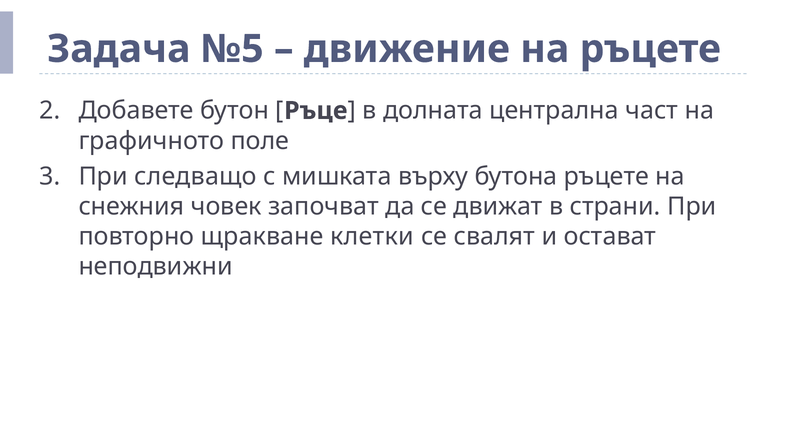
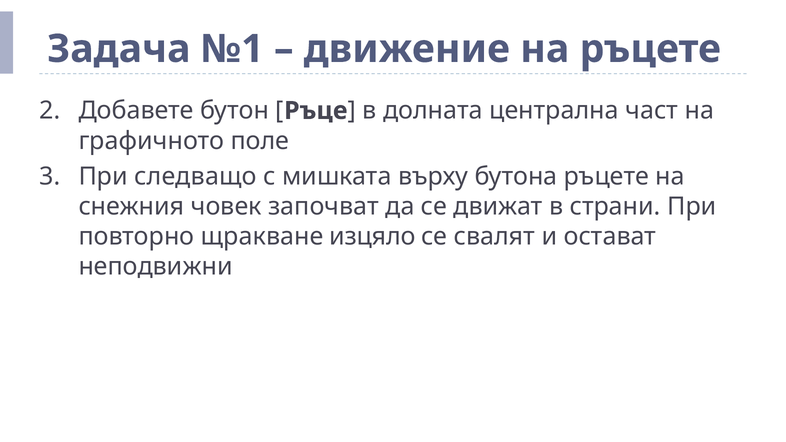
№5: №5 -> №1
клетки: клетки -> изцяло
